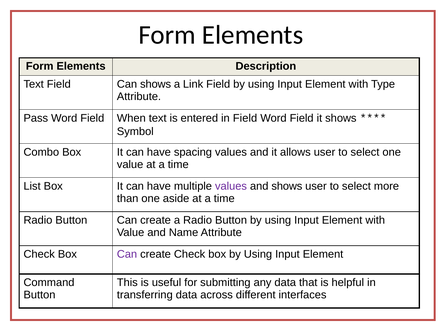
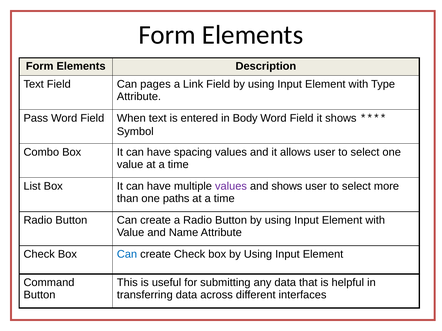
Can shows: shows -> pages
in Field: Field -> Body
aside: aside -> paths
Can at (127, 255) colour: purple -> blue
